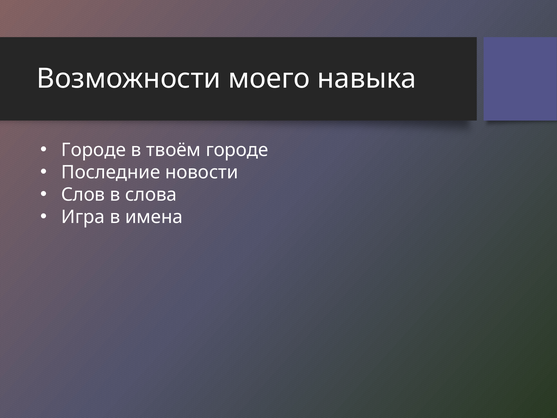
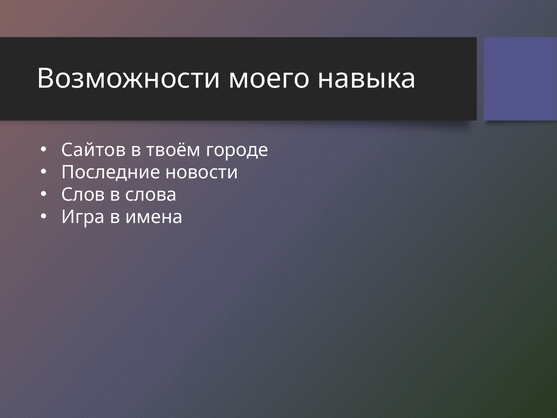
Городе at (94, 150): Городе -> Сайтов
